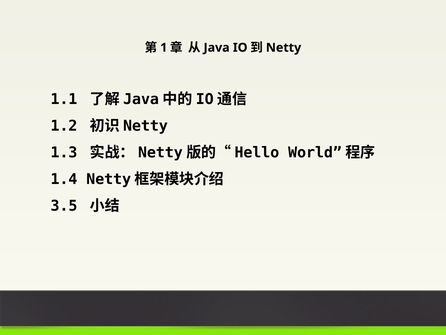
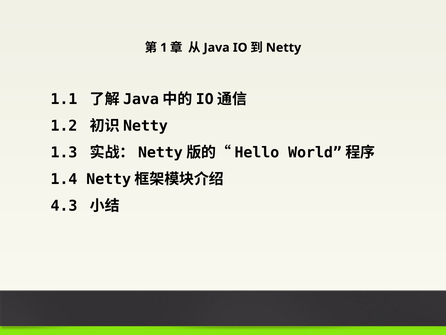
3.5: 3.5 -> 4.3
